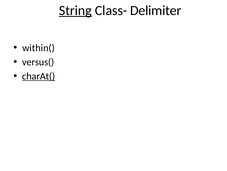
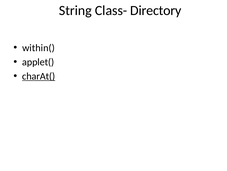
String underline: present -> none
Delimiter: Delimiter -> Directory
versus(: versus( -> applet(
